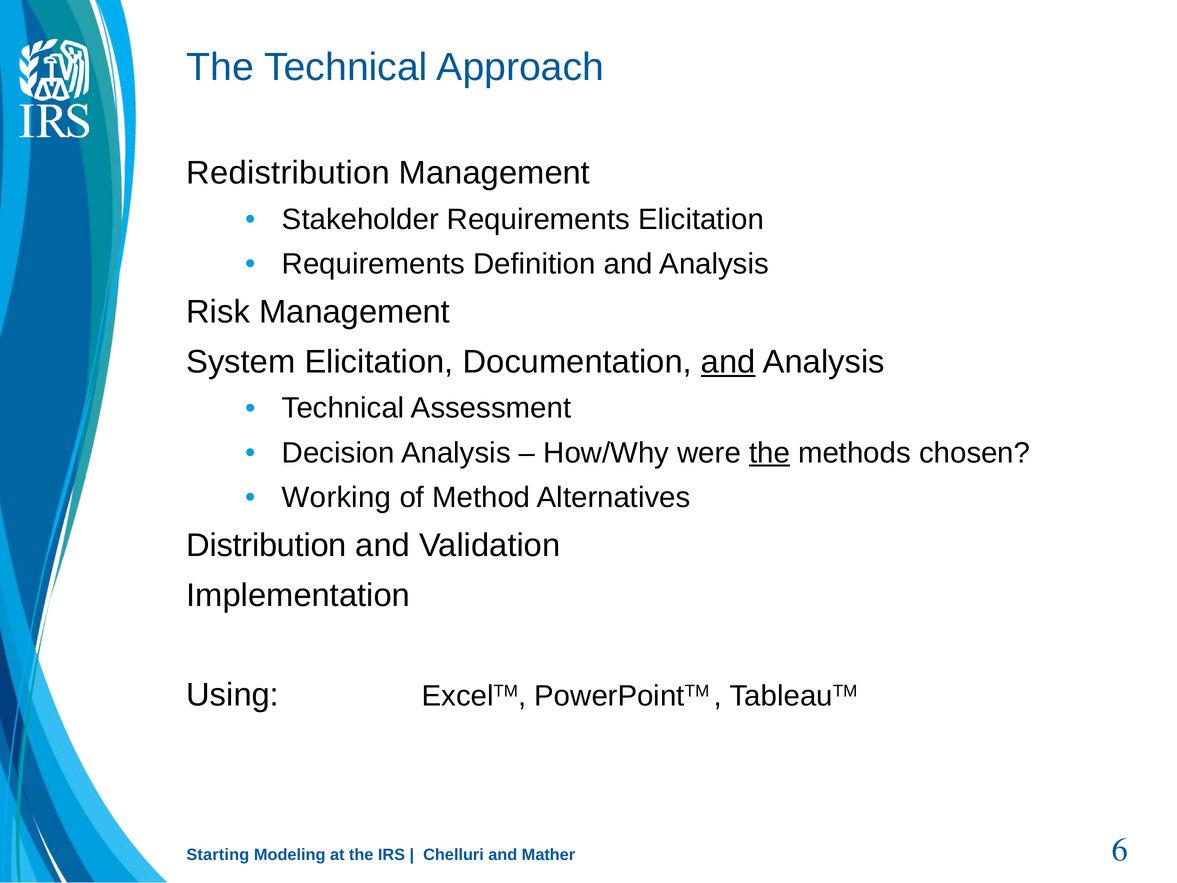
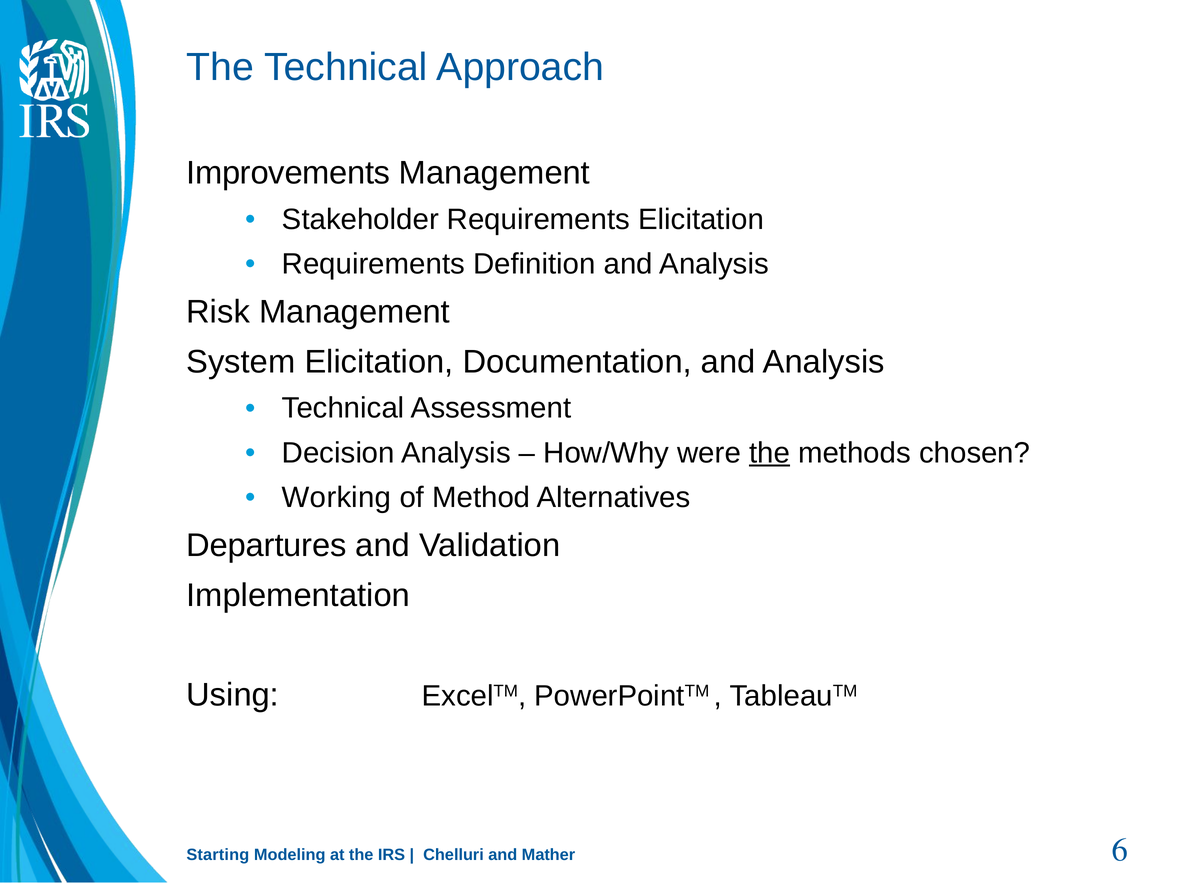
Redistribution: Redistribution -> Improvements
and at (728, 362) underline: present -> none
Distribution: Distribution -> Departures
